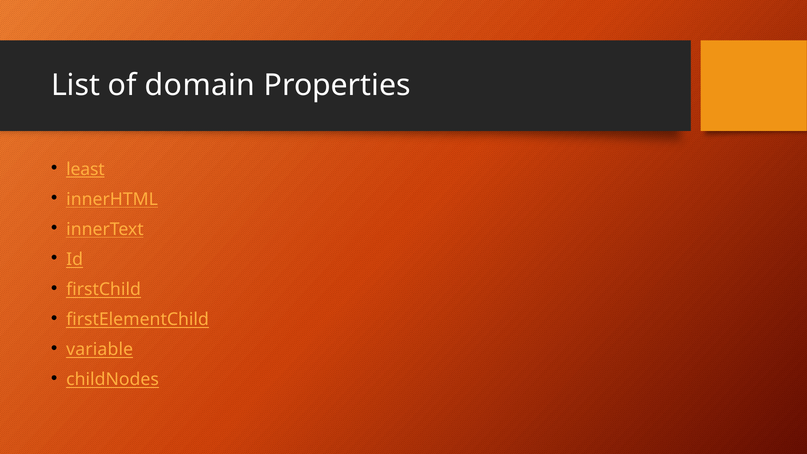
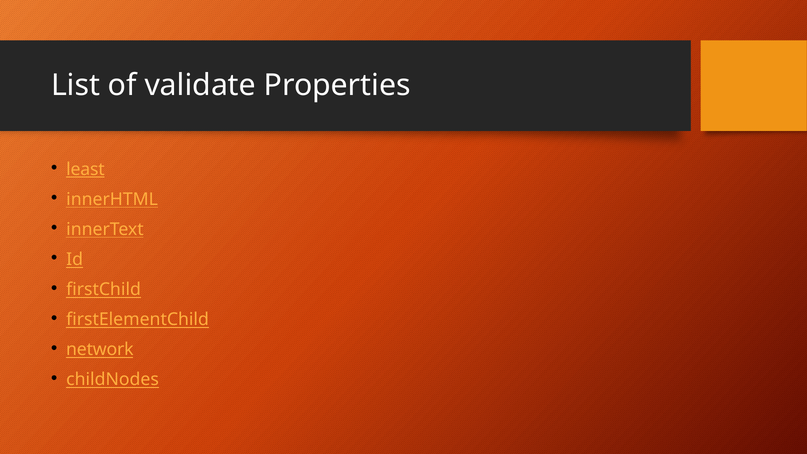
domain: domain -> validate
variable: variable -> network
